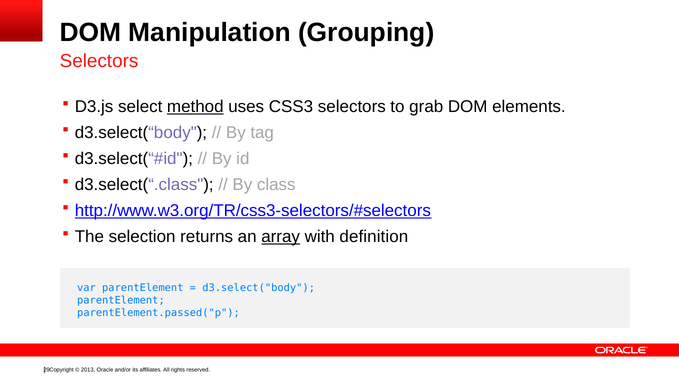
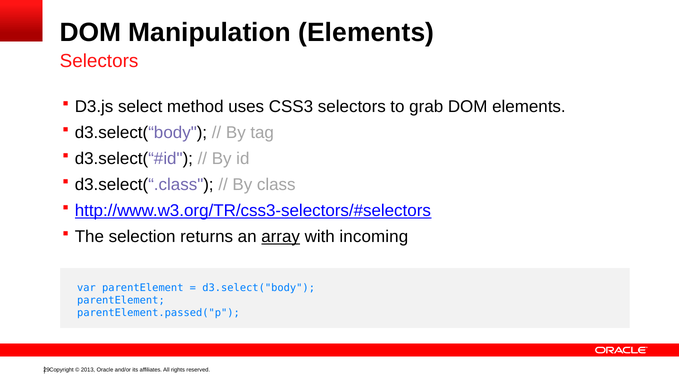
Manipulation Grouping: Grouping -> Elements
method underline: present -> none
definition: definition -> incoming
